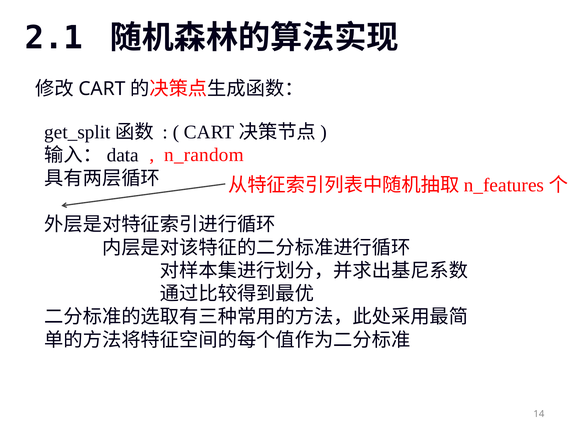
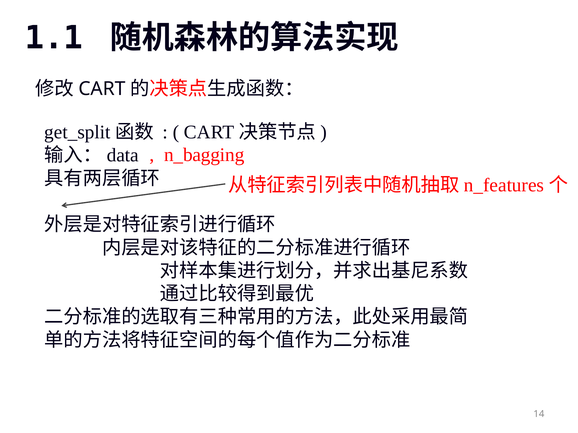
2.1: 2.1 -> 1.1
n_random: n_random -> n_bagging
